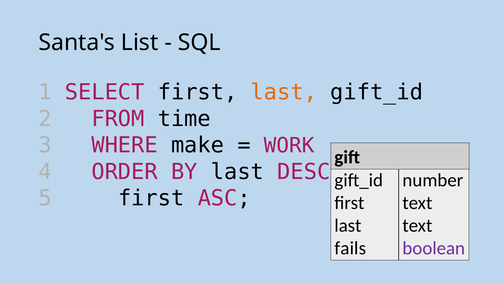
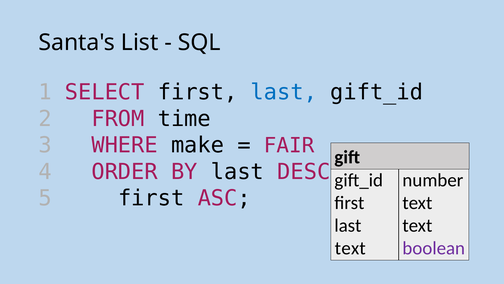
last at (284, 92) colour: orange -> blue
WORK: WORK -> FAIR
fails at (350, 248): fails -> text
